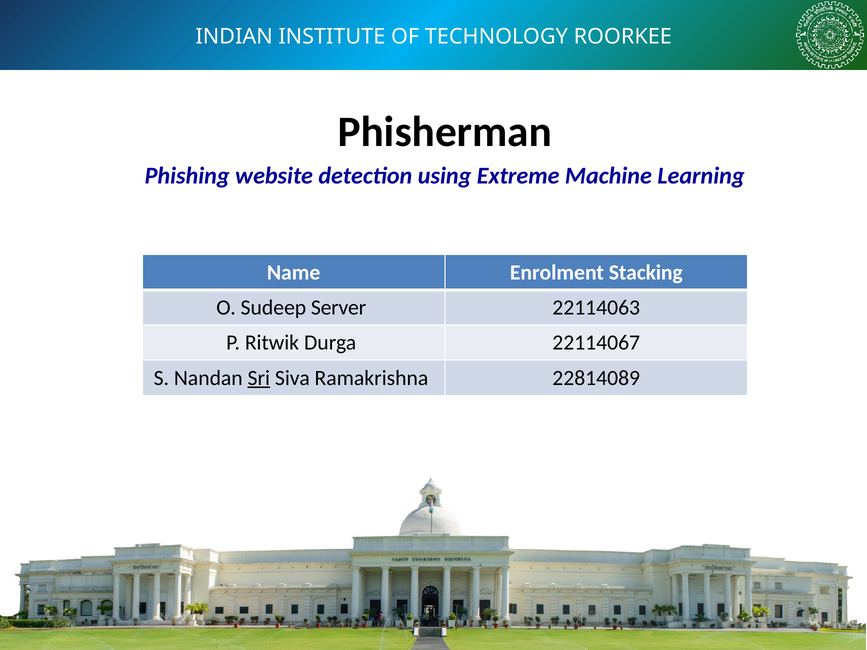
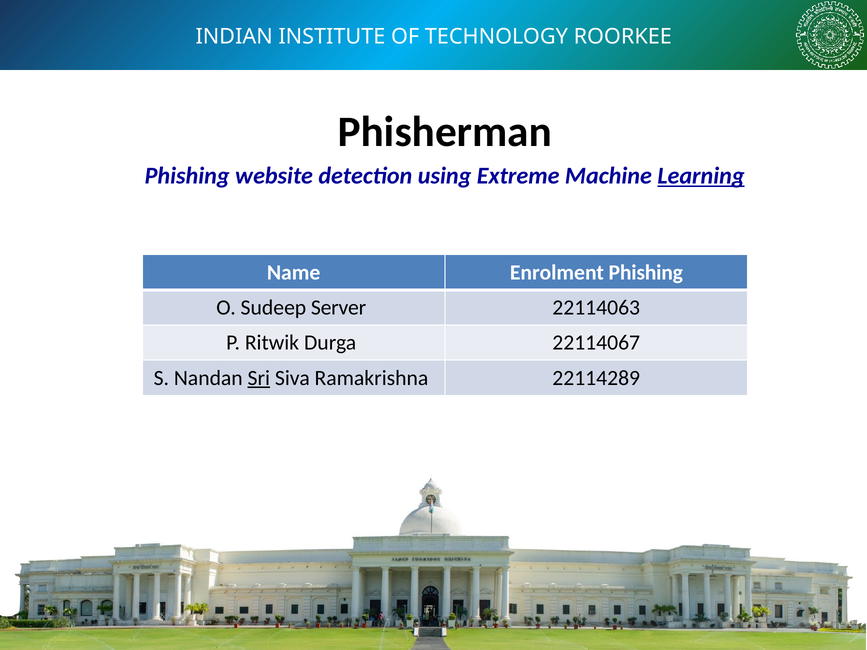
Learning underline: none -> present
Enrolment Stacking: Stacking -> Phishing
22814089: 22814089 -> 22114289
